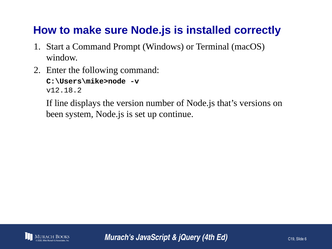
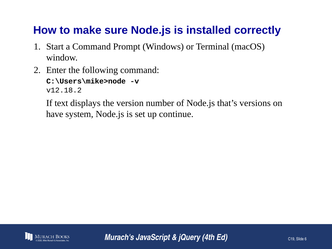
line: line -> text
been: been -> have
